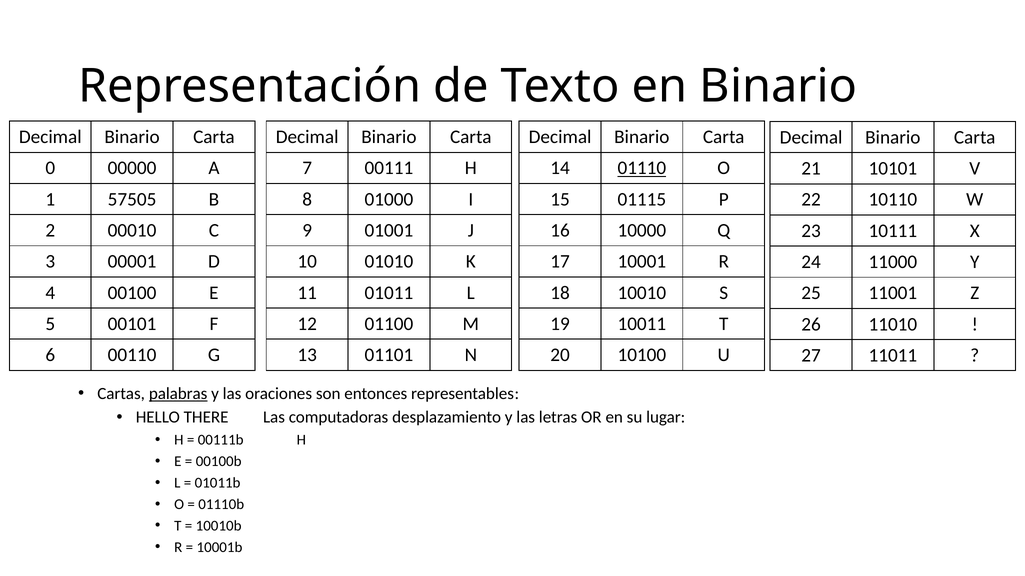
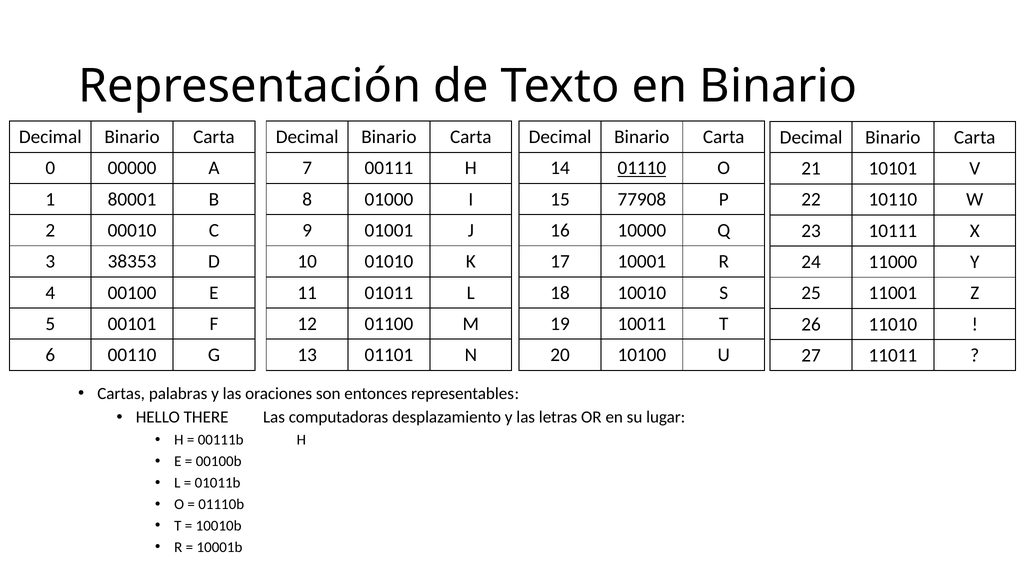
57505: 57505 -> 80001
01115: 01115 -> 77908
00001: 00001 -> 38353
palabras underline: present -> none
